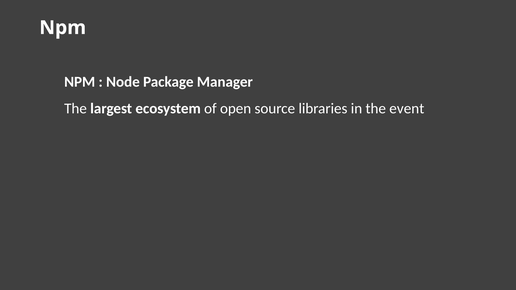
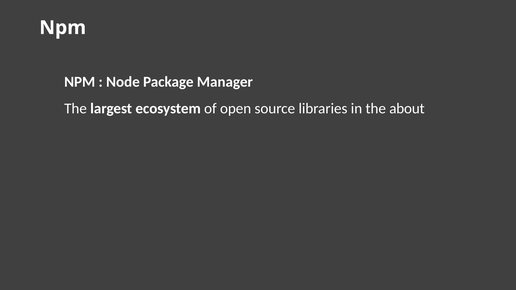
event: event -> about
